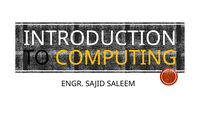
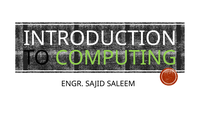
COMPUTING colour: yellow -> light green
